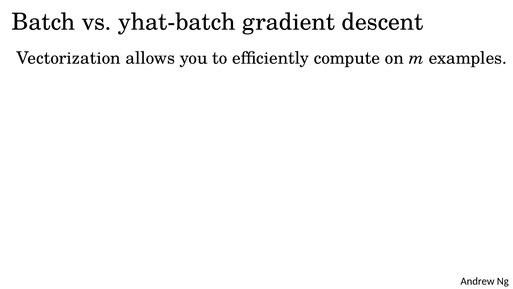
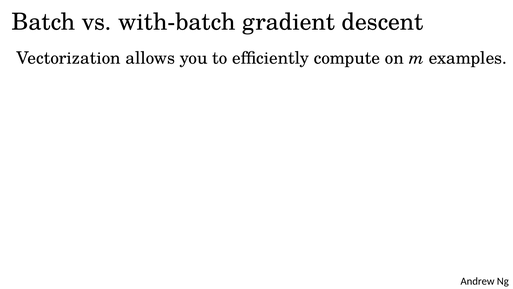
yhat-batch: yhat-batch -> with-batch
